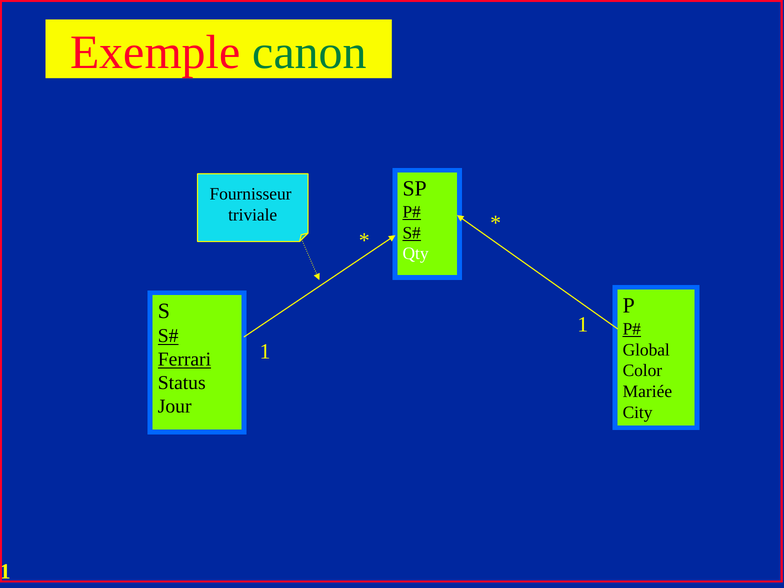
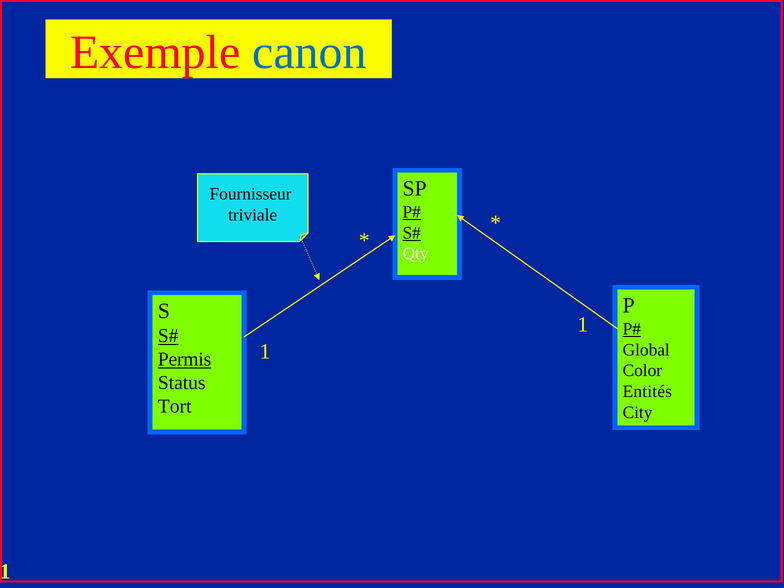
canon colour: green -> blue
Ferrari: Ferrari -> Permis
Mariée: Mariée -> Entités
Jour: Jour -> Tort
